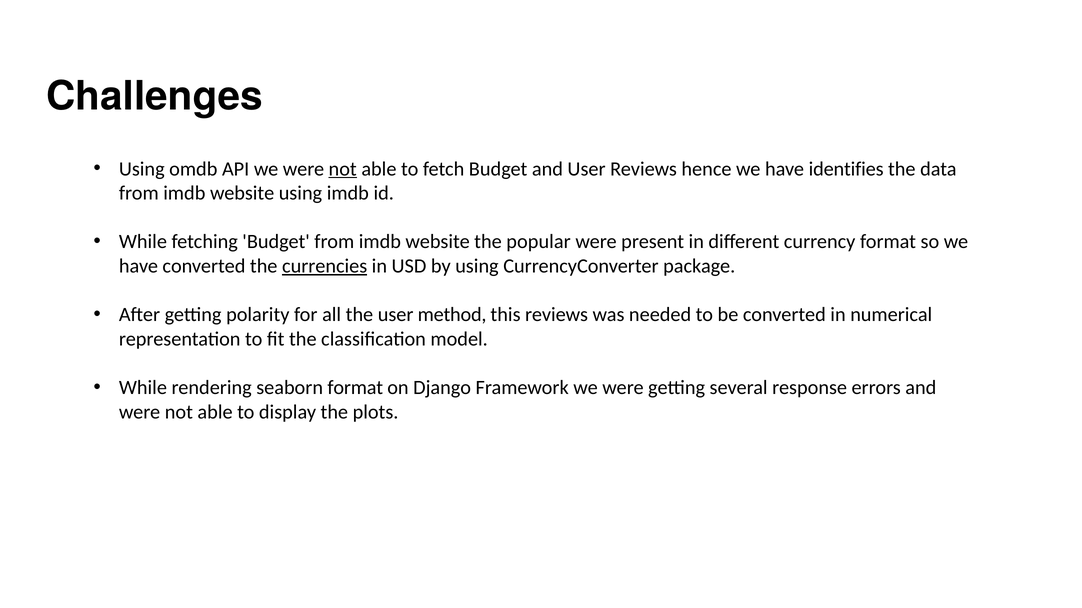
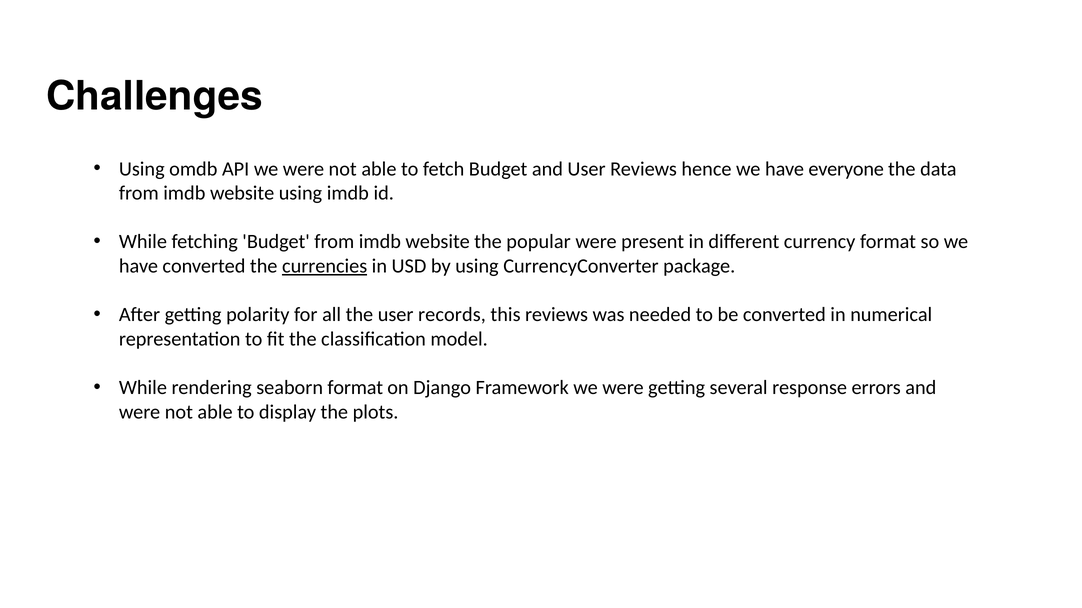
not at (343, 169) underline: present -> none
identifies: identifies -> everyone
method: method -> records
